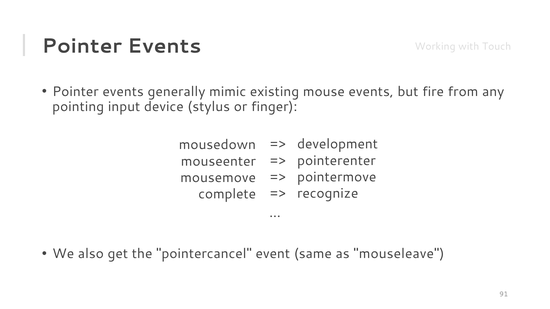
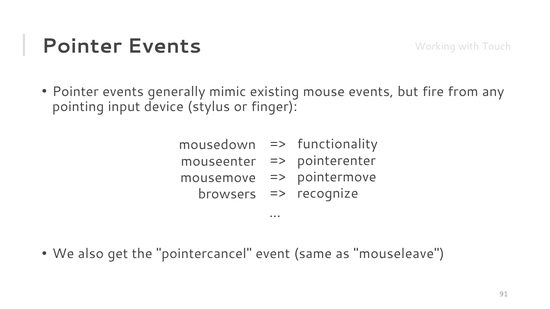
development: development -> functionality
complete: complete -> browsers
